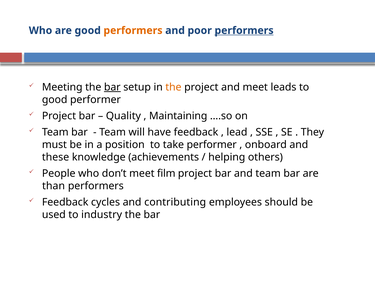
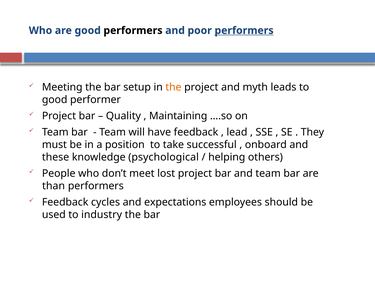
performers at (133, 30) colour: orange -> black
bar at (112, 87) underline: present -> none
and meet: meet -> myth
take performer: performer -> successful
achievements: achievements -> psychological
film: film -> lost
contributing: contributing -> expectations
